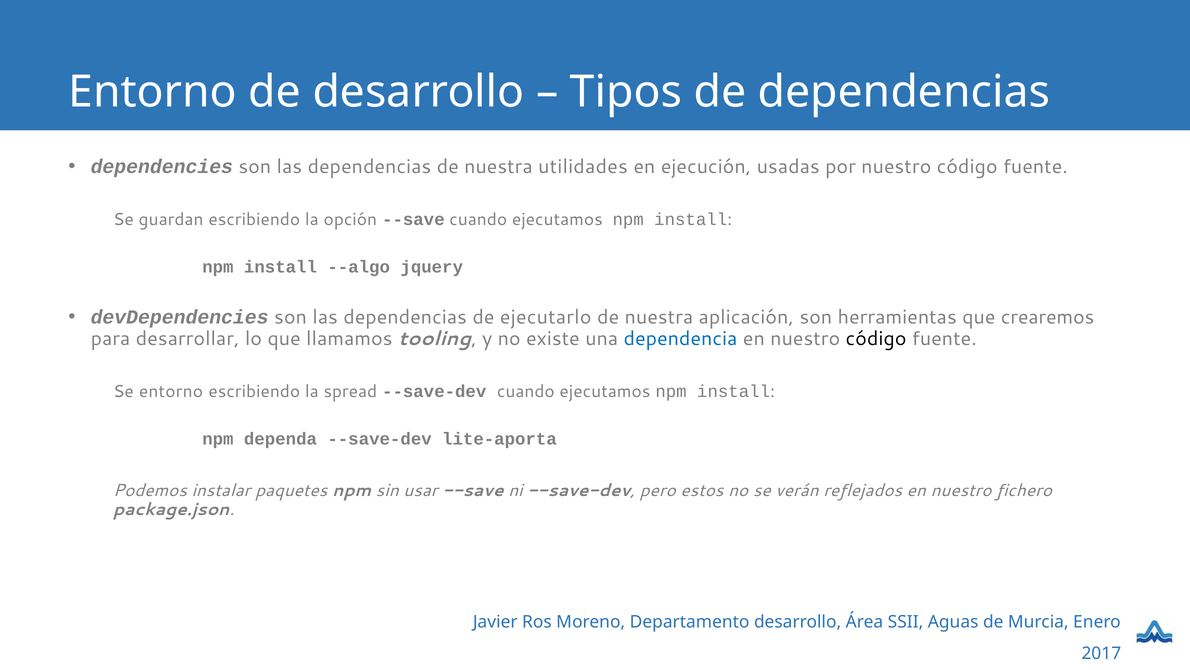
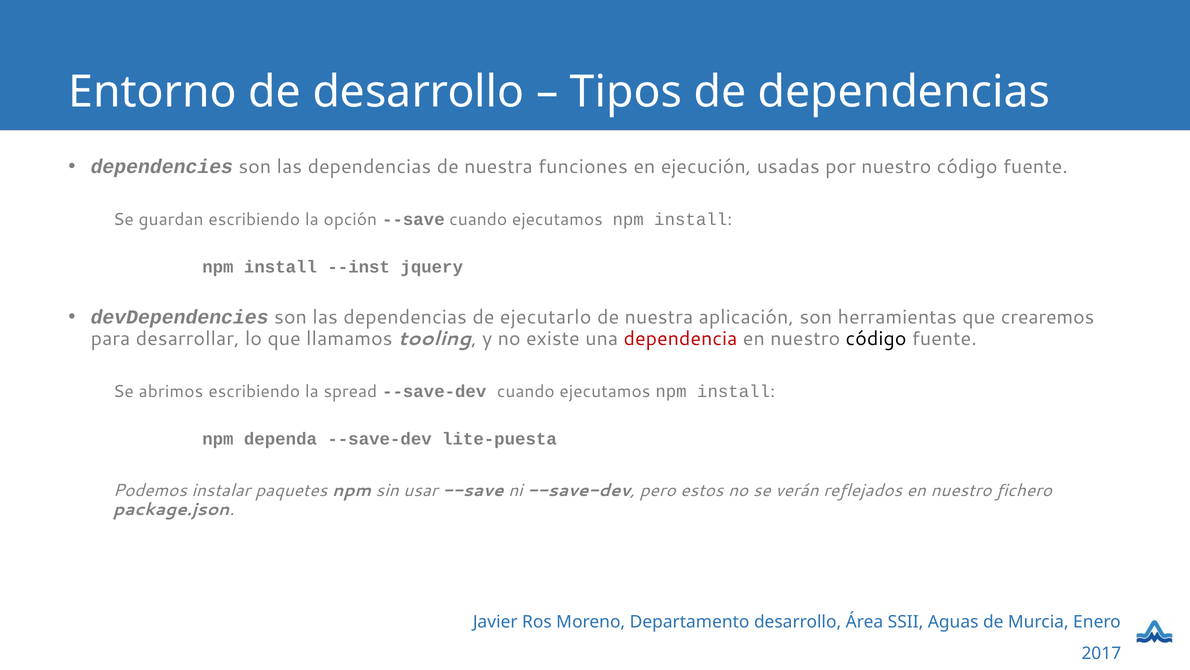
utilidades: utilidades -> funciones
--algo: --algo -> --inst
dependencia colour: blue -> red
Se entorno: entorno -> abrimos
lite-aporta: lite-aporta -> lite-puesta
